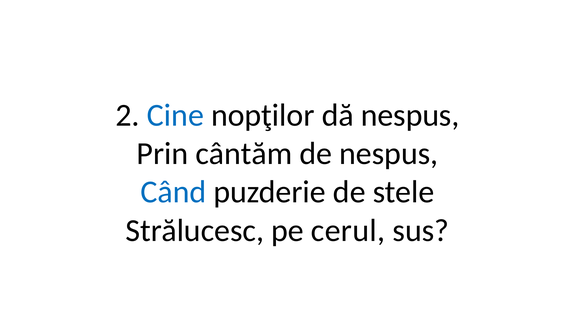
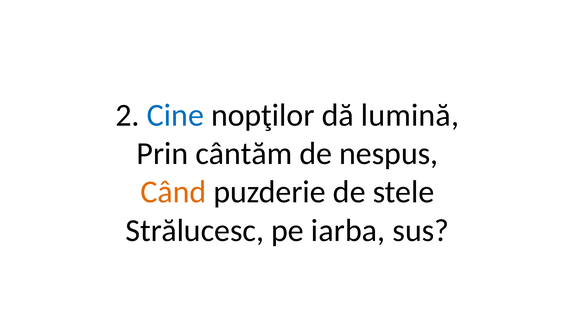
dă nespus: nespus -> lumină
Când colour: blue -> orange
cerul: cerul -> iarba
